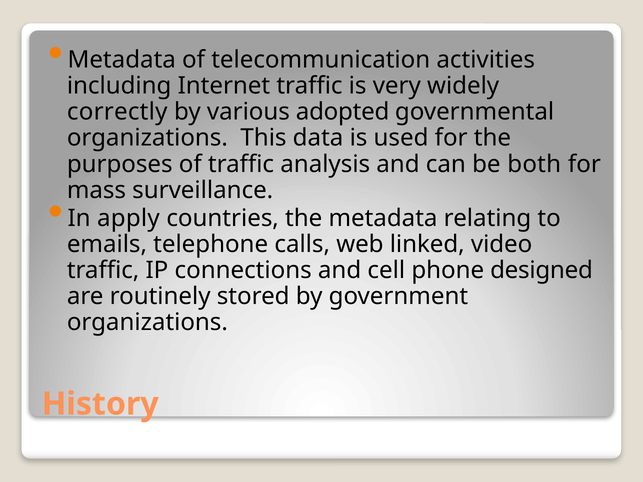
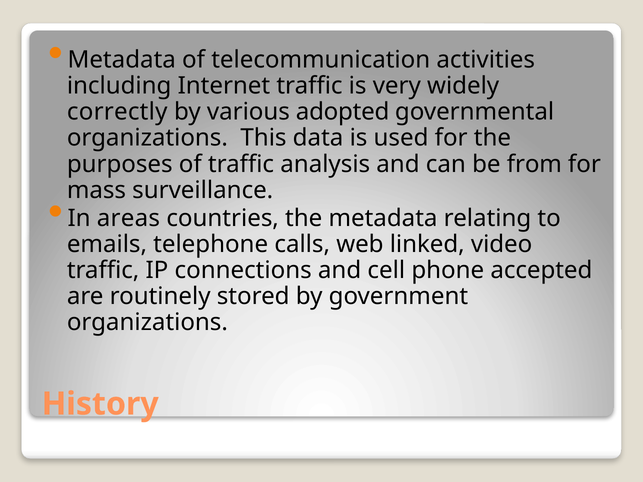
both: both -> from
apply: apply -> areas
designed: designed -> accepted
